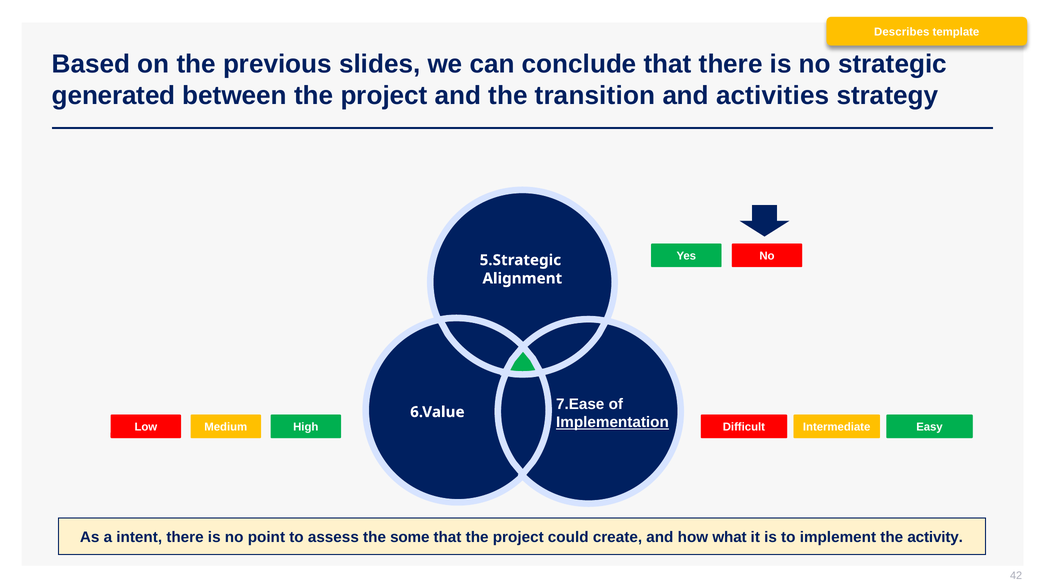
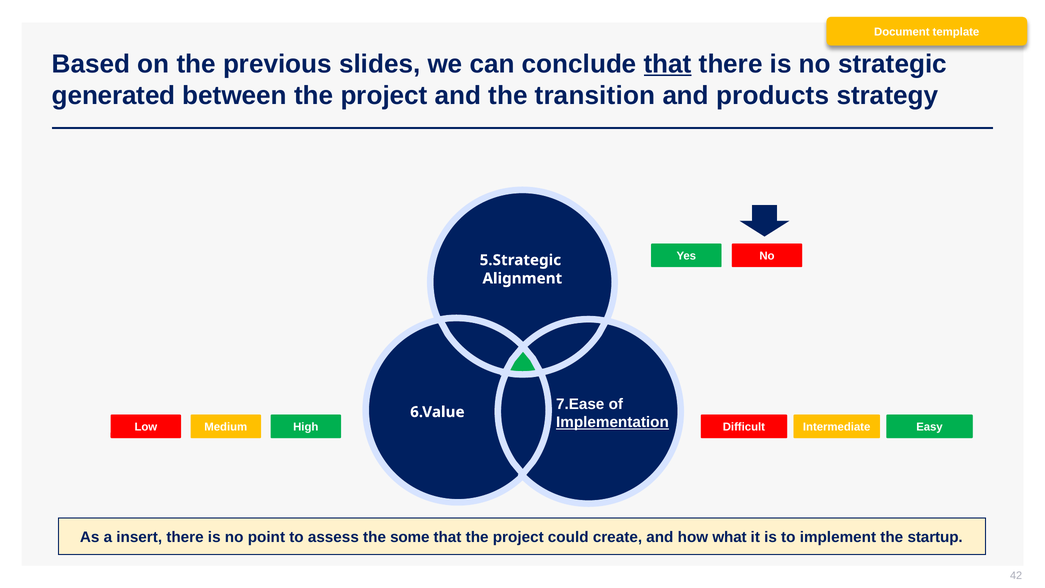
Describes: Describes -> Document
that at (668, 64) underline: none -> present
activities: activities -> products
intent: intent -> insert
activity: activity -> startup
